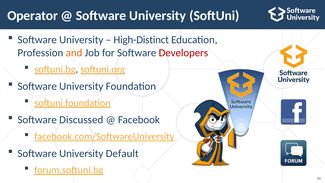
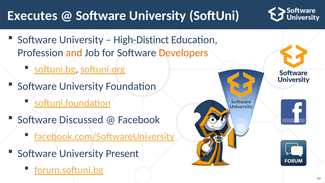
Operator: Operator -> Executes
Developers colour: red -> orange
Default: Default -> Present
